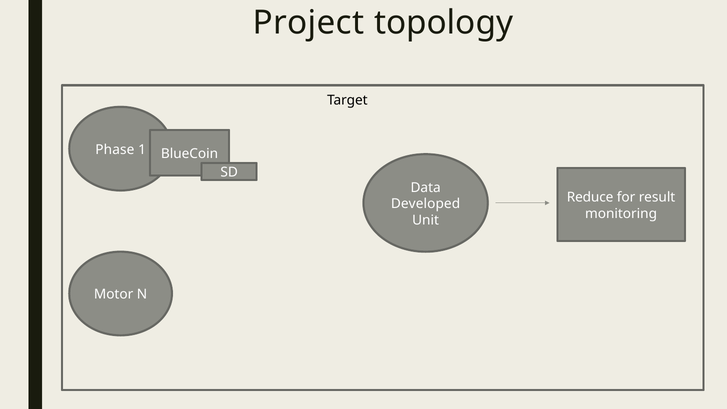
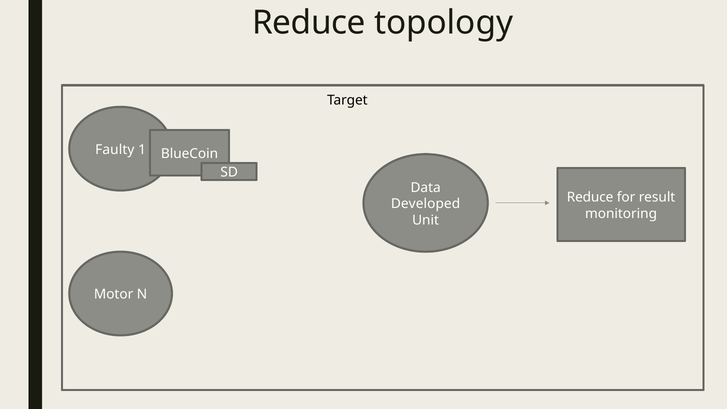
Project at (309, 23): Project -> Reduce
Phase: Phase -> Faulty
